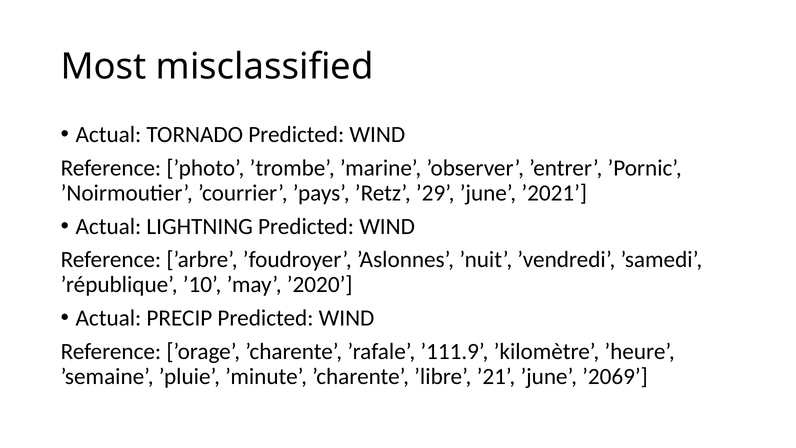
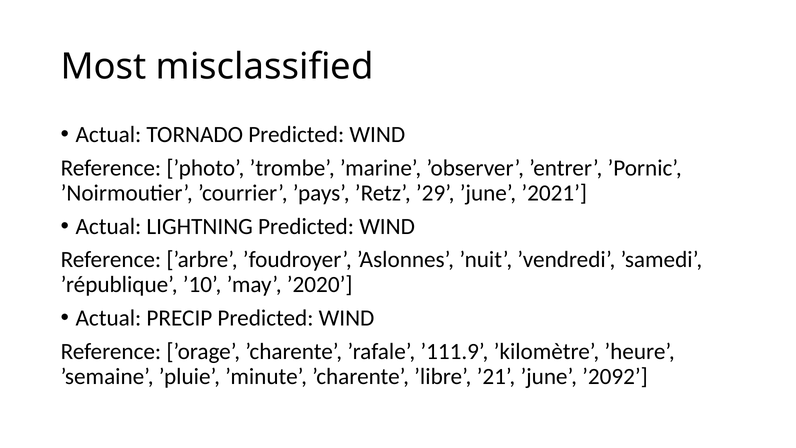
’2069: ’2069 -> ’2092
